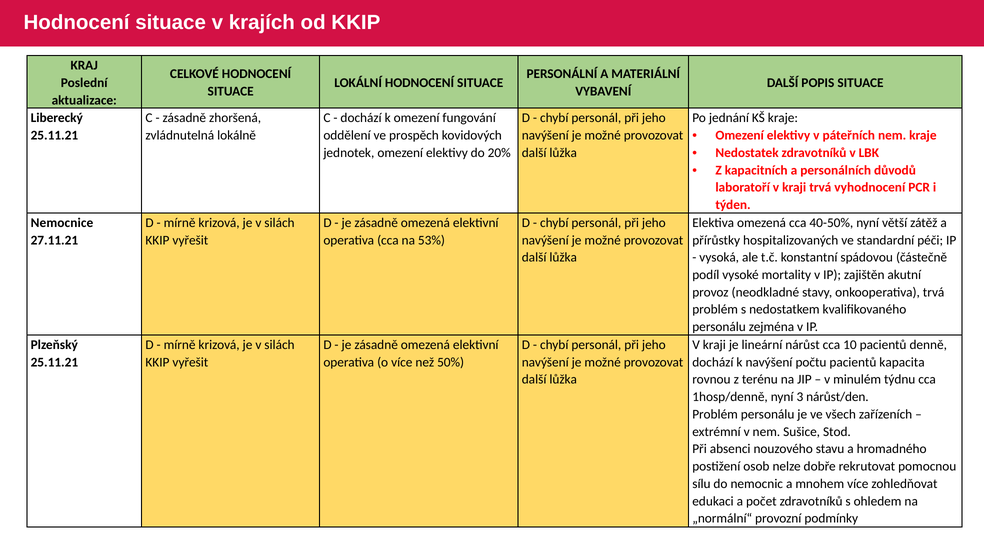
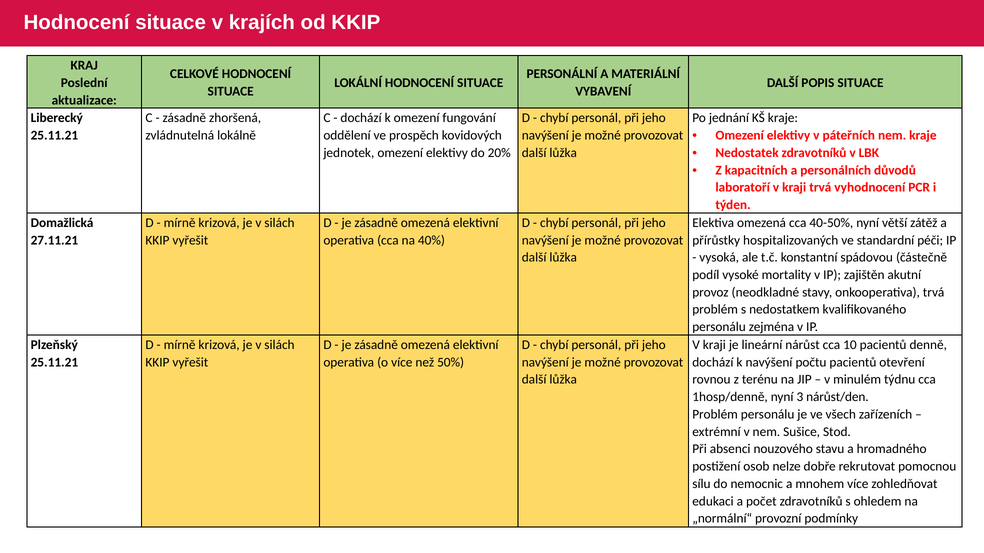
Nemocnice: Nemocnice -> Domažlická
53%: 53% -> 40%
kapacita: kapacita -> otevření
